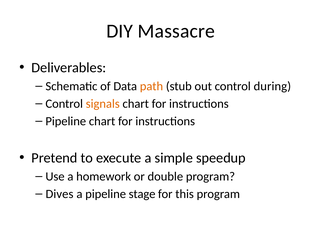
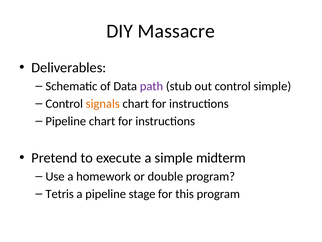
path colour: orange -> purple
control during: during -> simple
speedup: speedup -> midterm
Dives: Dives -> Tetris
